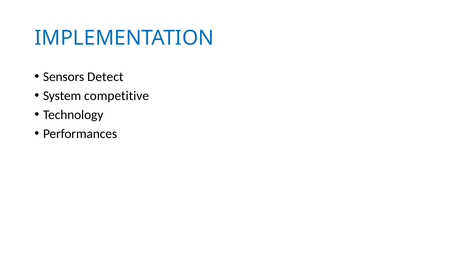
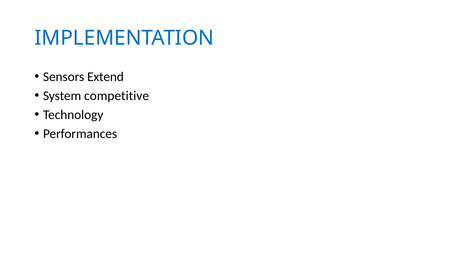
Detect: Detect -> Extend
